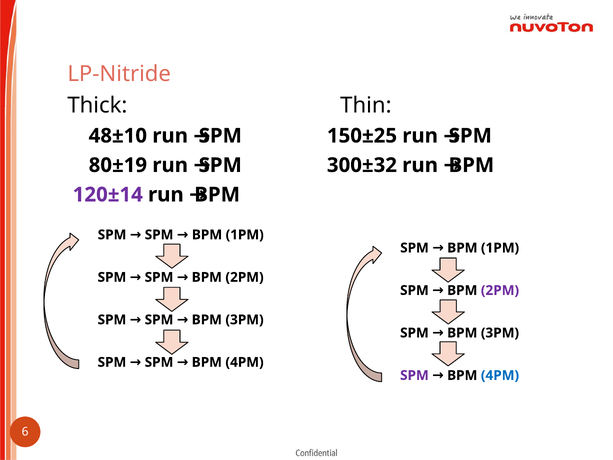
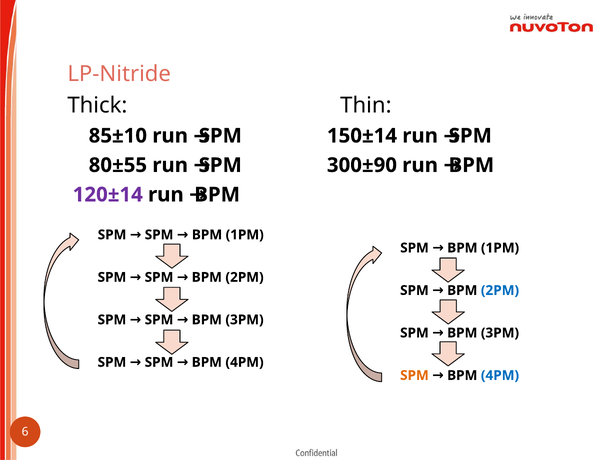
48±10: 48±10 -> 85±10
150±25: 150±25 -> 150±14
80±19: 80±19 -> 80±55
300±32: 300±32 -> 300±90
2PM at (500, 290) colour: purple -> blue
SPM at (414, 375) colour: purple -> orange
